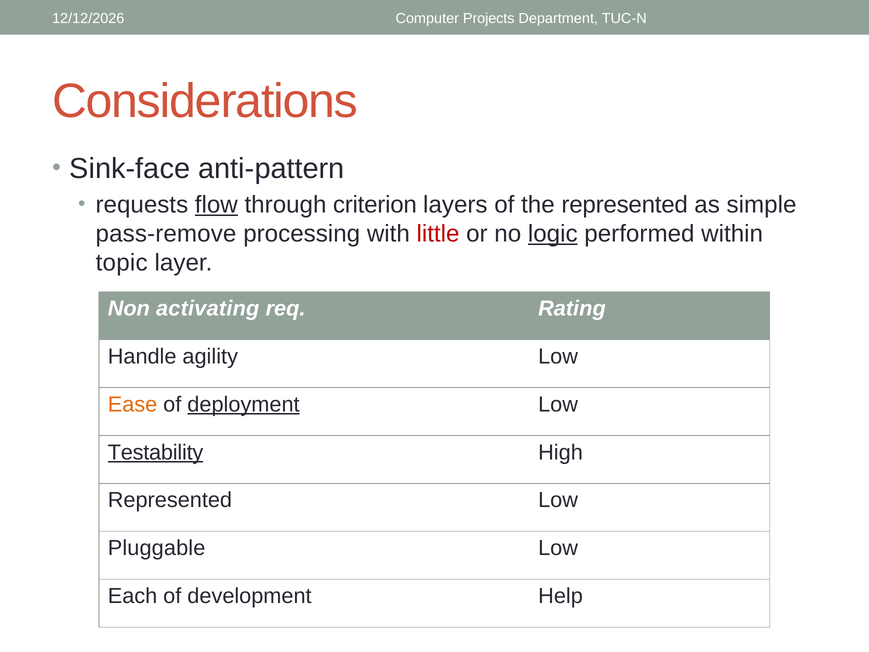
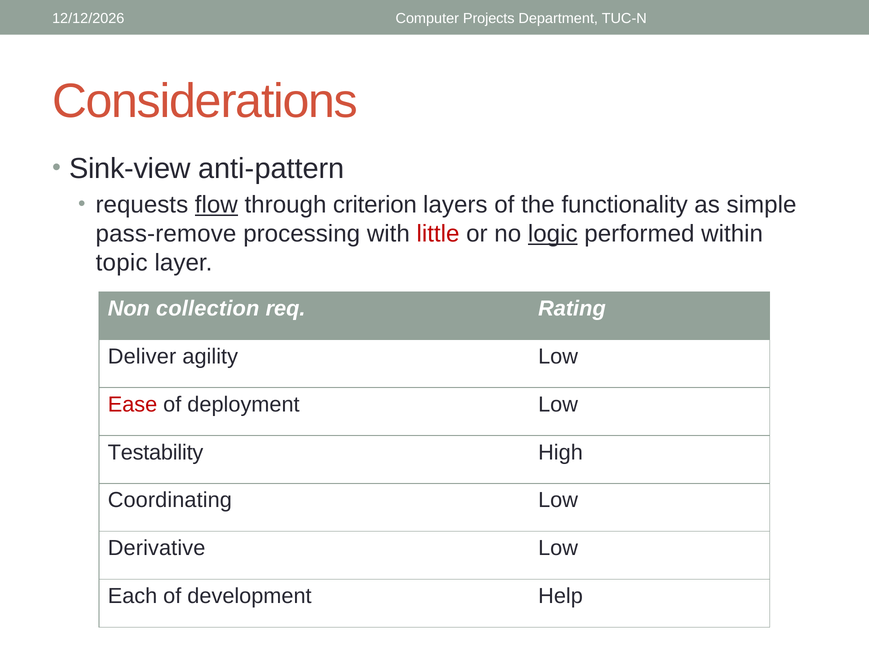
Sink-face: Sink-face -> Sink-view
the represented: represented -> functionality
activating: activating -> collection
Handle: Handle -> Deliver
Ease colour: orange -> red
deployment underline: present -> none
Testability underline: present -> none
Represented at (170, 500): Represented -> Coordinating
Pluggable: Pluggable -> Derivative
